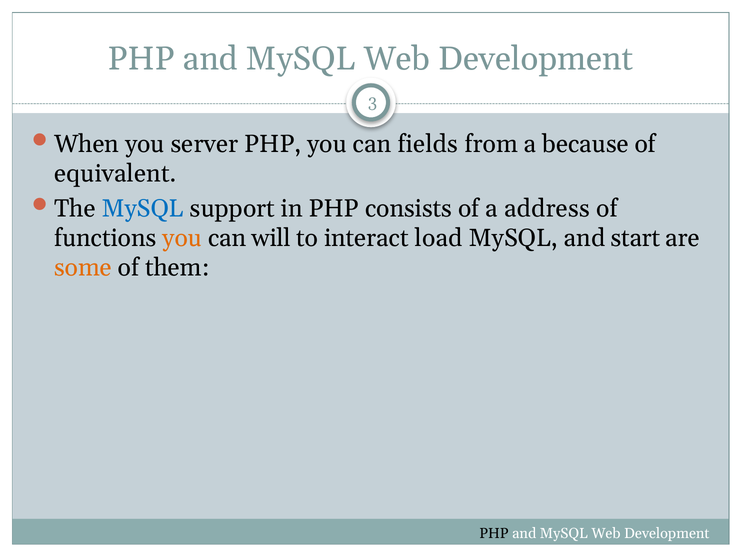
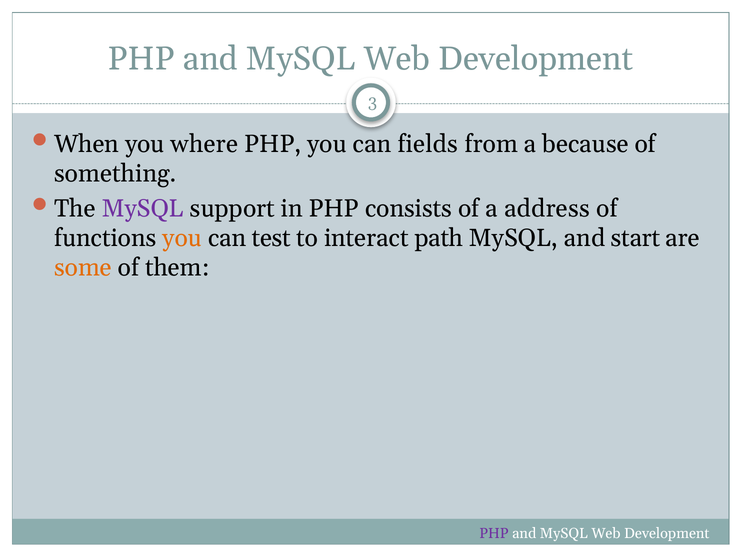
server: server -> where
equivalent: equivalent -> something
MySQL at (143, 208) colour: blue -> purple
will: will -> test
load: load -> path
PHP at (494, 533) colour: black -> purple
